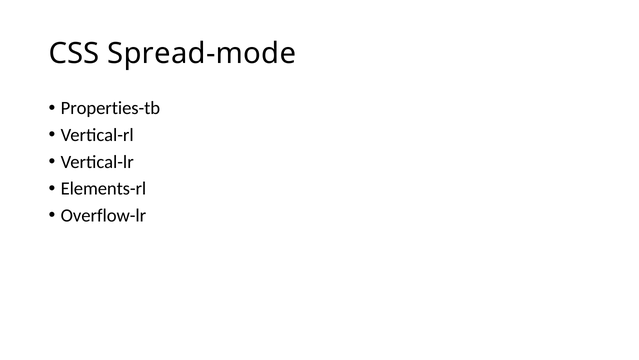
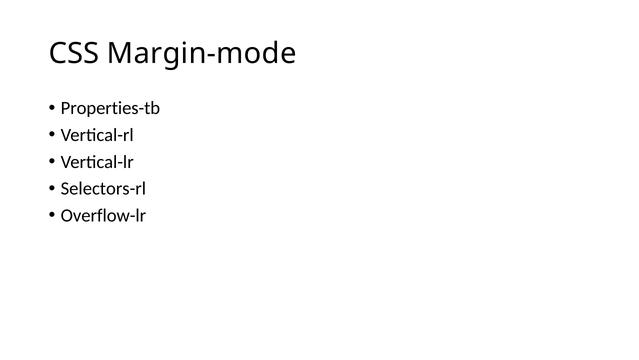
Spread-mode: Spread-mode -> Margin-mode
Elements-rl: Elements-rl -> Selectors-rl
